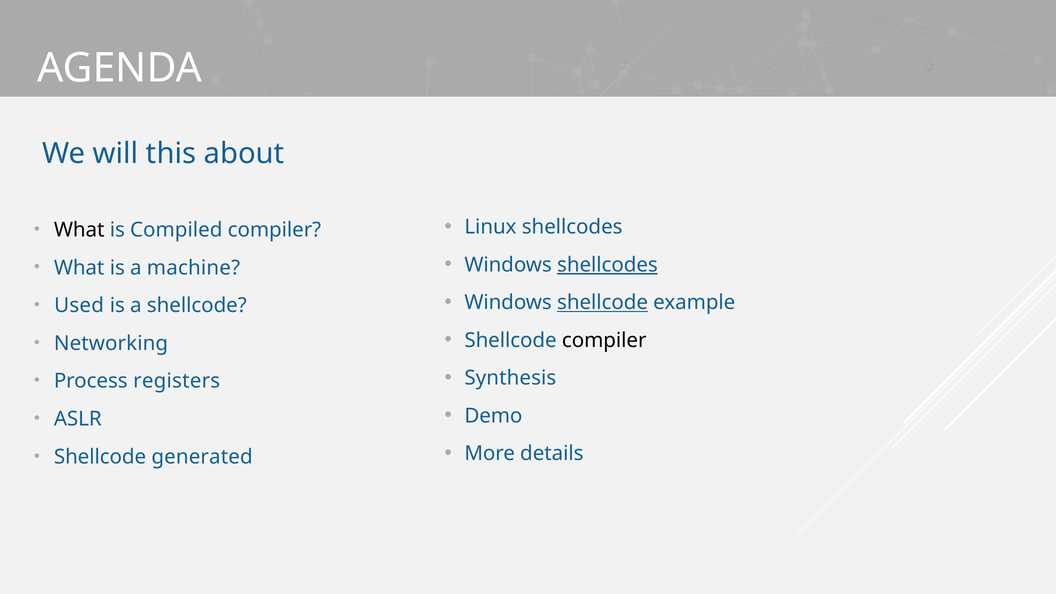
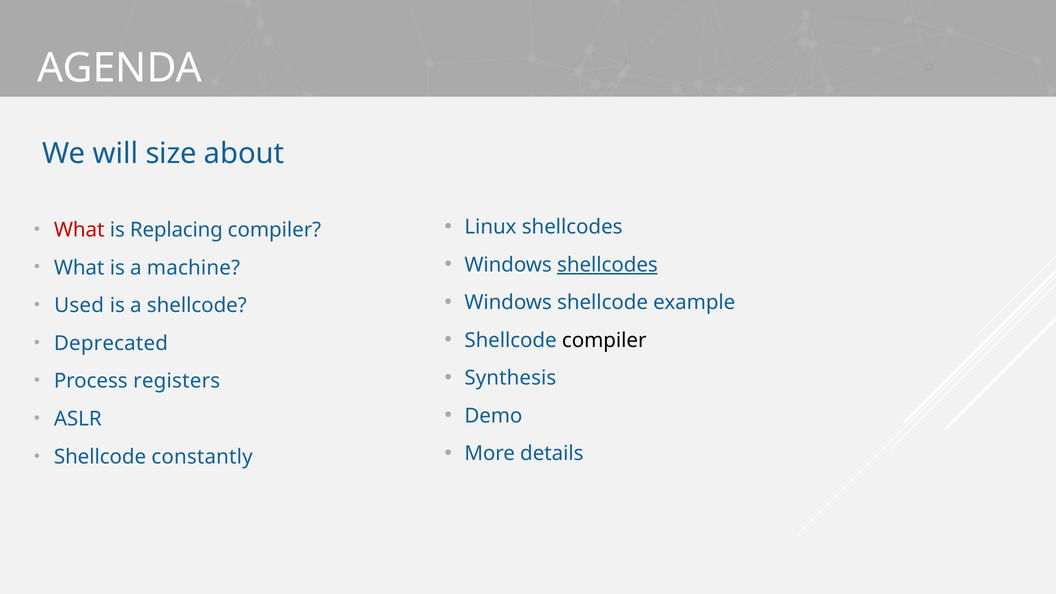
this: this -> size
What at (79, 230) colour: black -> red
Compiled: Compiled -> Replacing
shellcode at (603, 303) underline: present -> none
Networking: Networking -> Deprecated
generated: generated -> constantly
